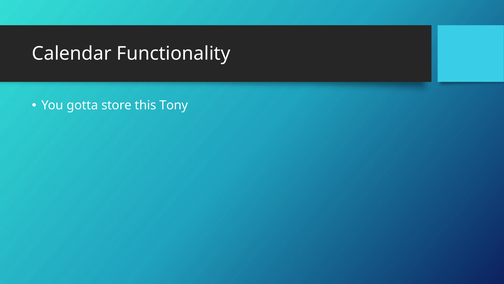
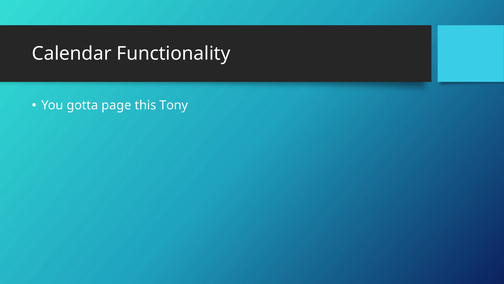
store: store -> page
